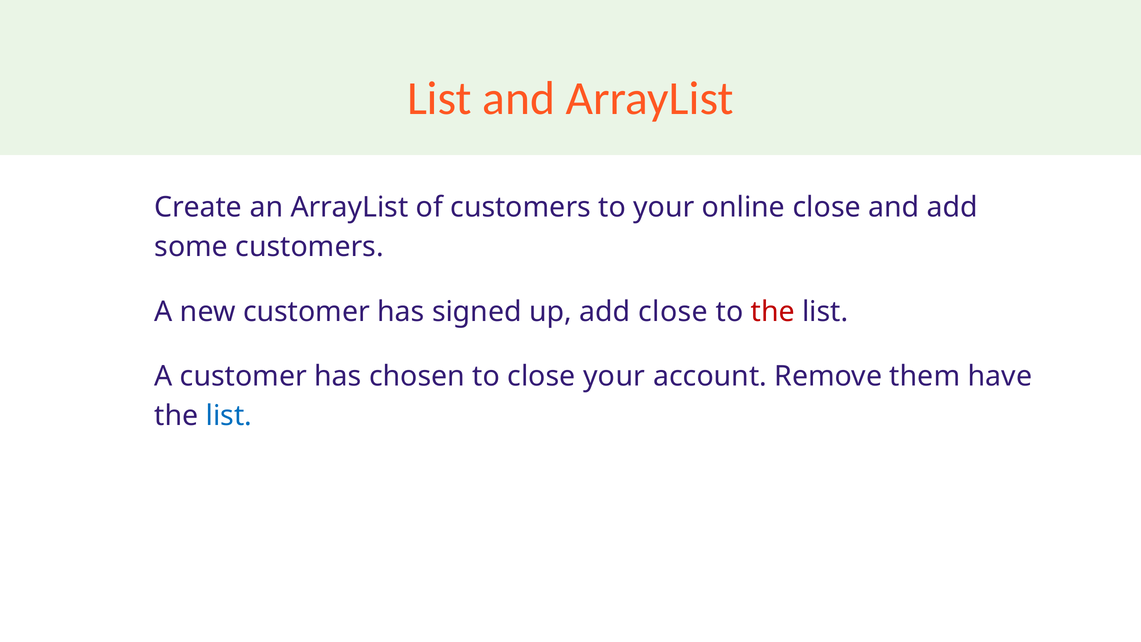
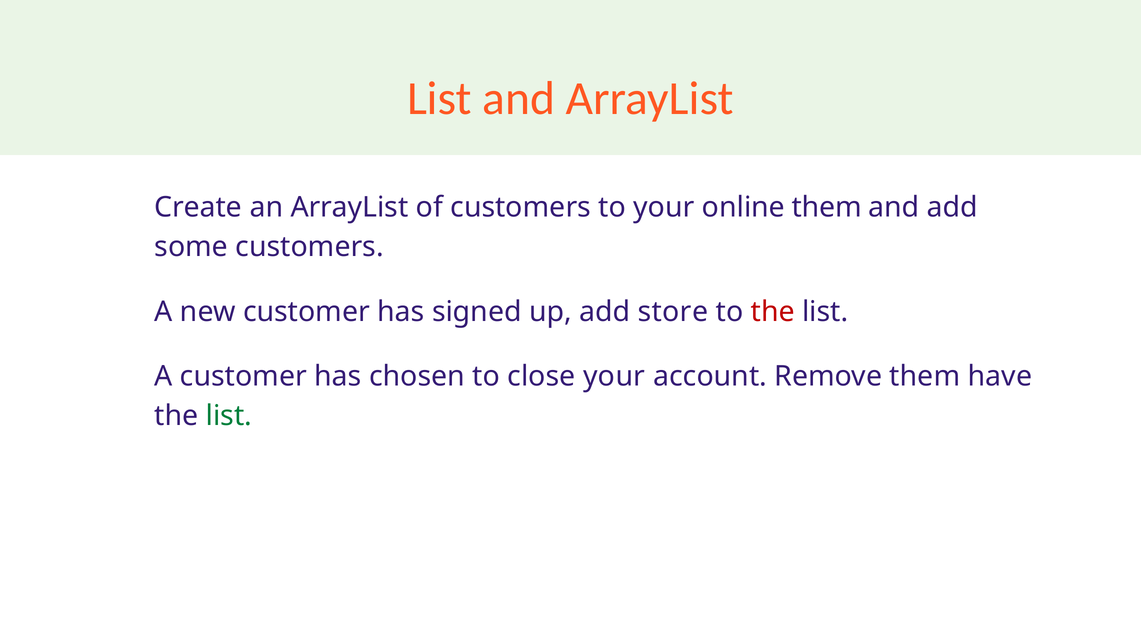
online close: close -> them
add close: close -> store
list at (229, 416) colour: blue -> green
